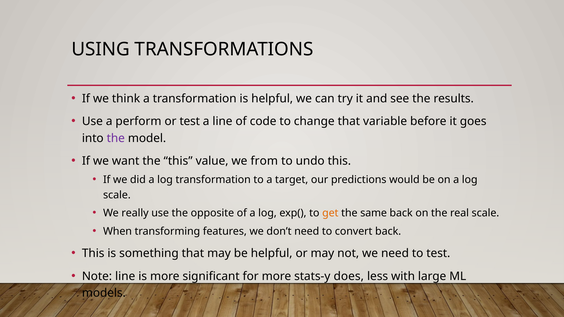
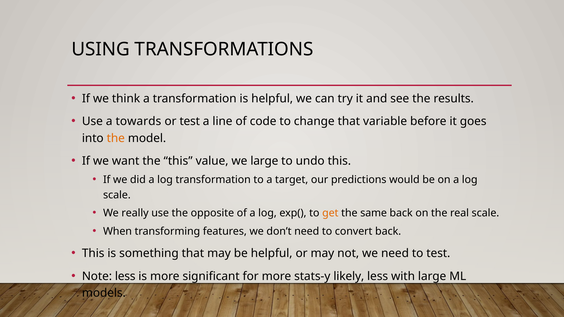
perform: perform -> towards
the at (116, 138) colour: purple -> orange
we from: from -> large
Note line: line -> less
does: does -> likely
